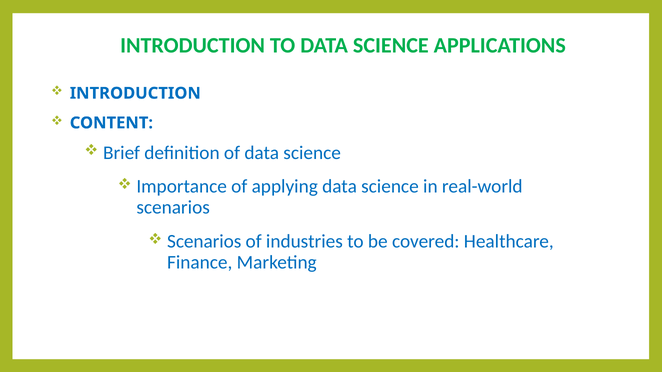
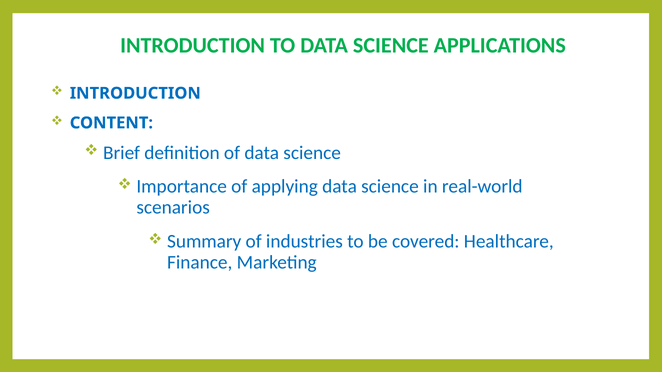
Scenarios at (204, 242): Scenarios -> Summary
